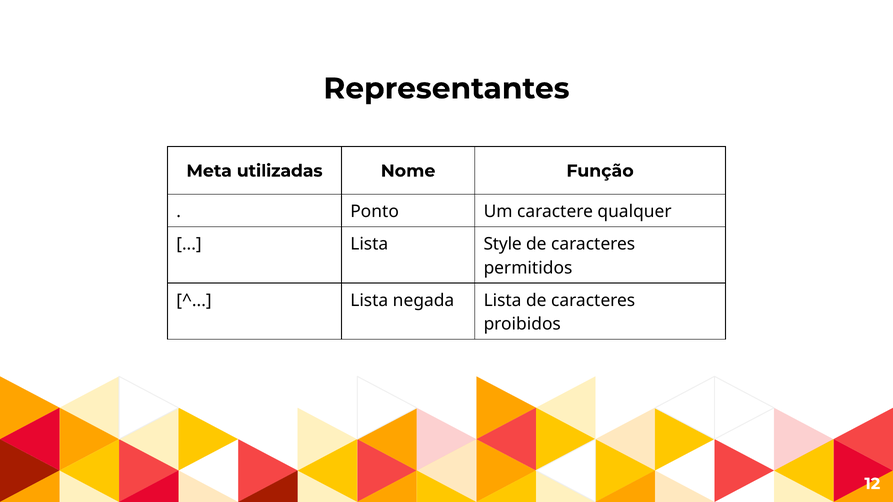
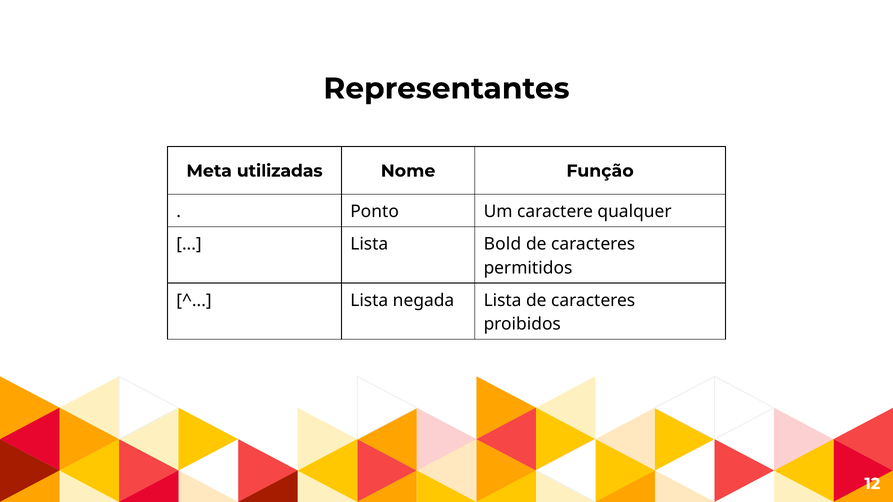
Style: Style -> Bold
